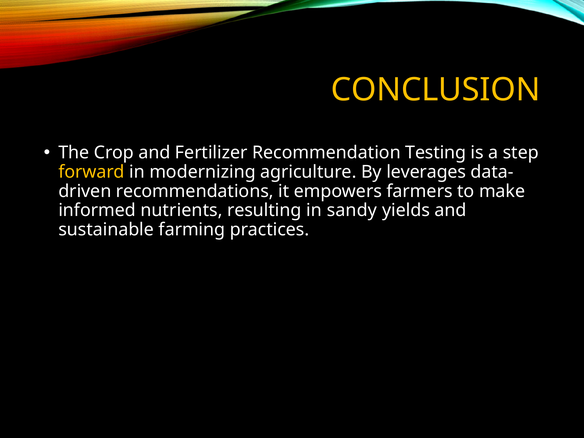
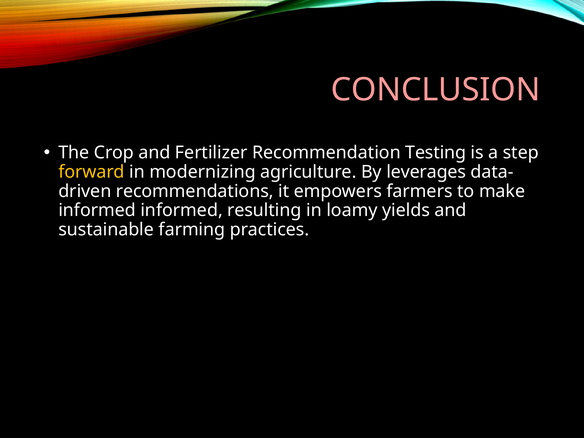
CONCLUSION colour: yellow -> pink
informed nutrients: nutrients -> informed
sandy: sandy -> loamy
